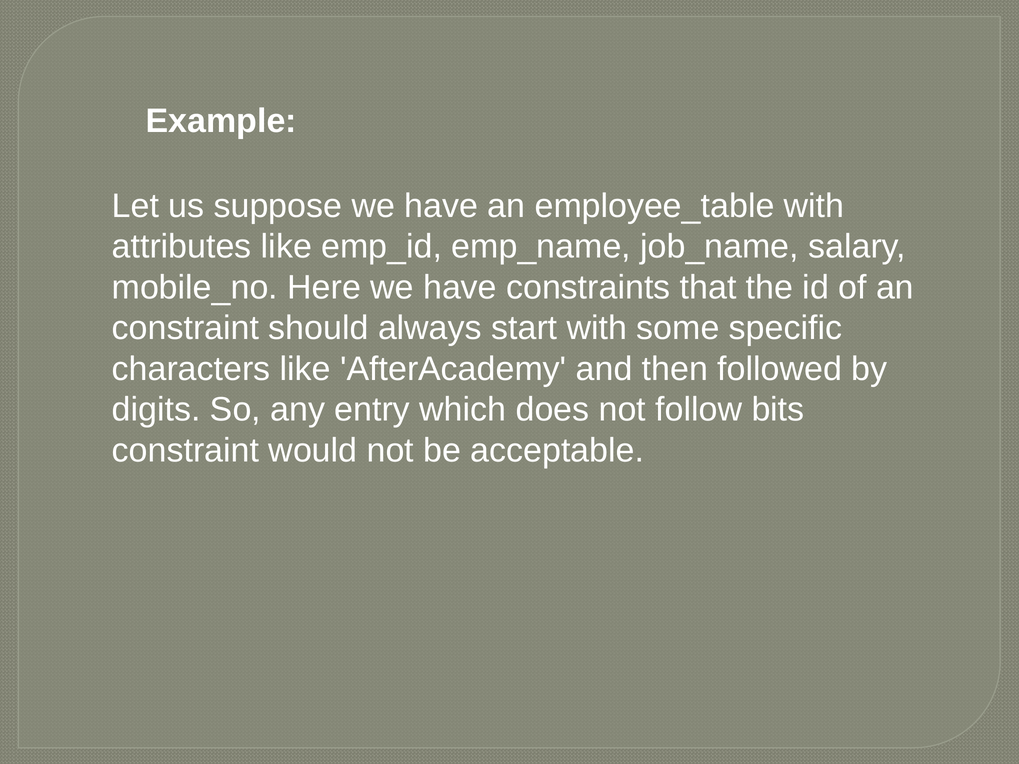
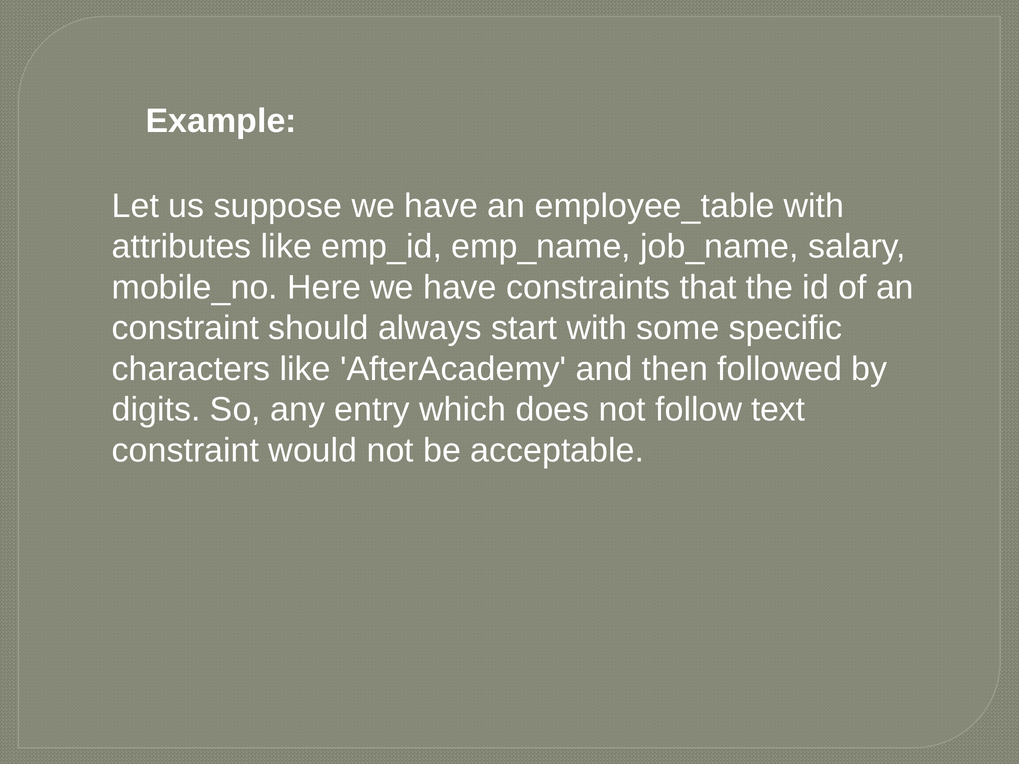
bits: bits -> text
